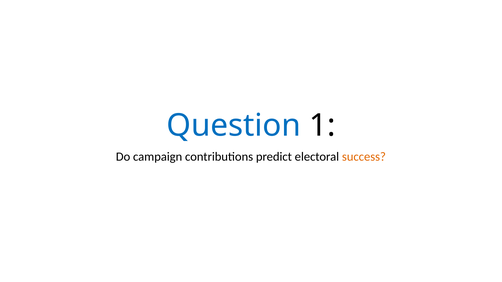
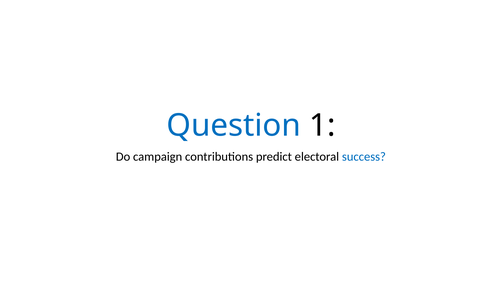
success colour: orange -> blue
